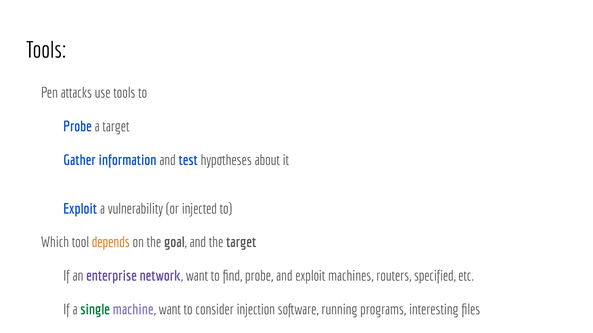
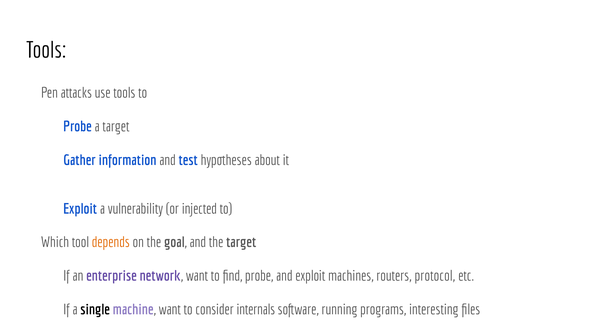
specified: specified -> protocol
single at (95, 310) colour: green -> black
injection: injection -> internals
